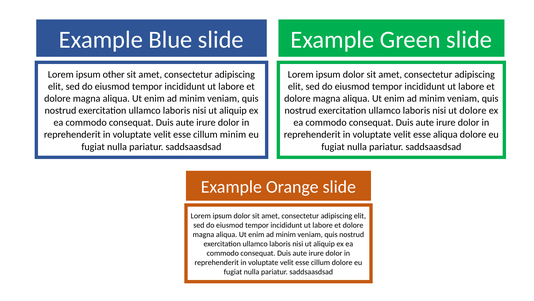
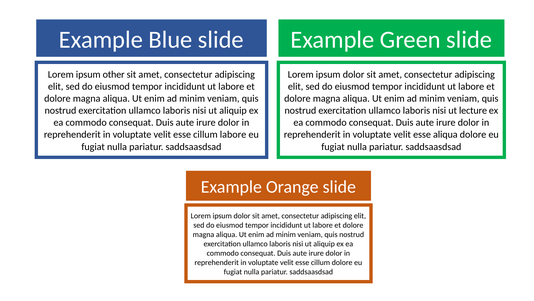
ut dolore: dolore -> lecture
cillum minim: minim -> labore
